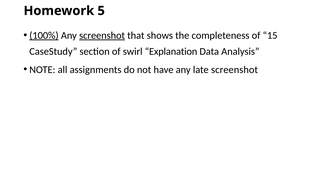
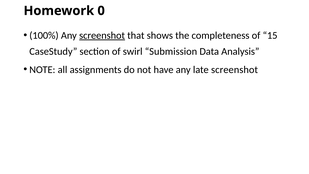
5: 5 -> 0
100% underline: present -> none
Explanation: Explanation -> Submission
